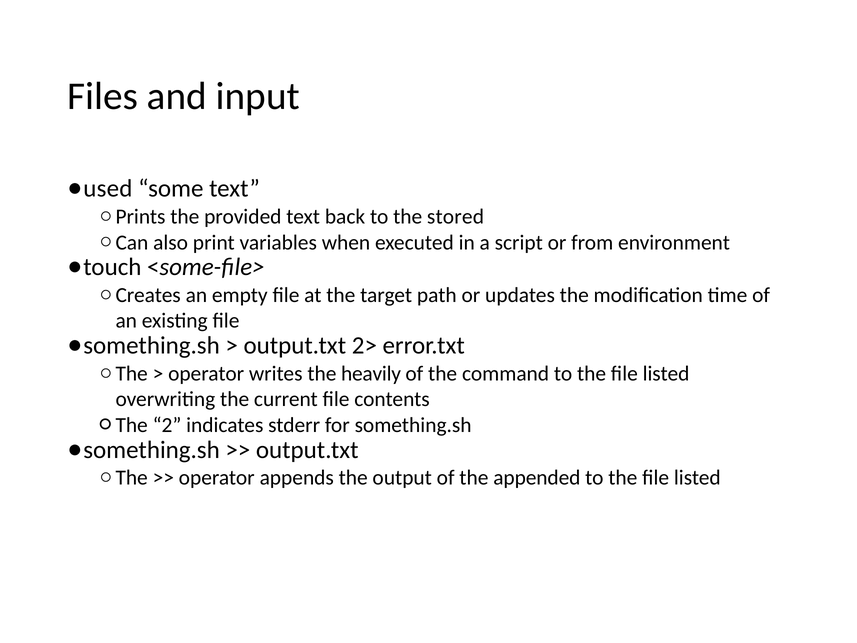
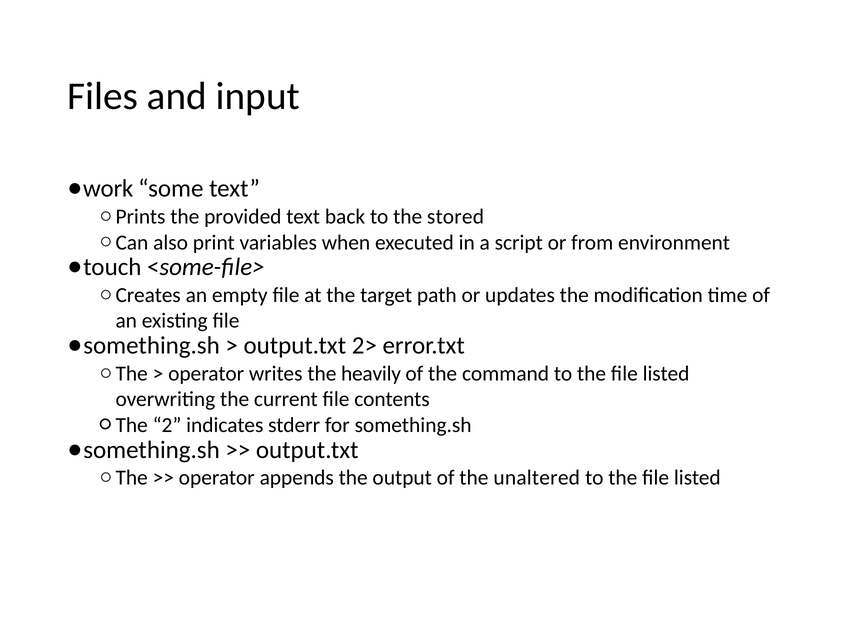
used: used -> work
appended: appended -> unaltered
